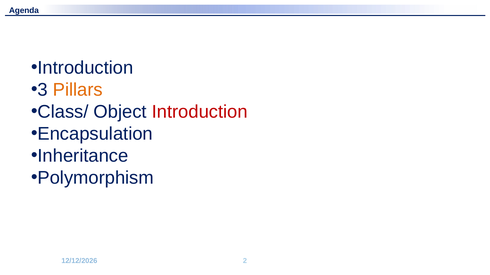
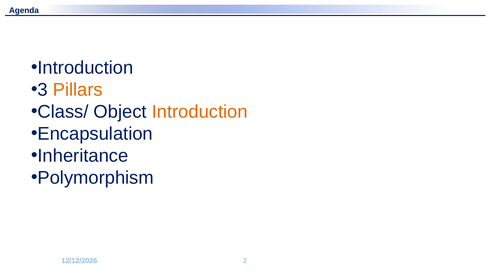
Introduction at (200, 112) colour: red -> orange
